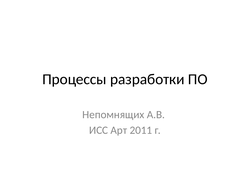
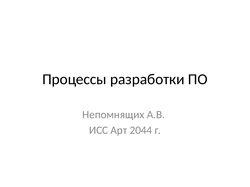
2011: 2011 -> 2044
